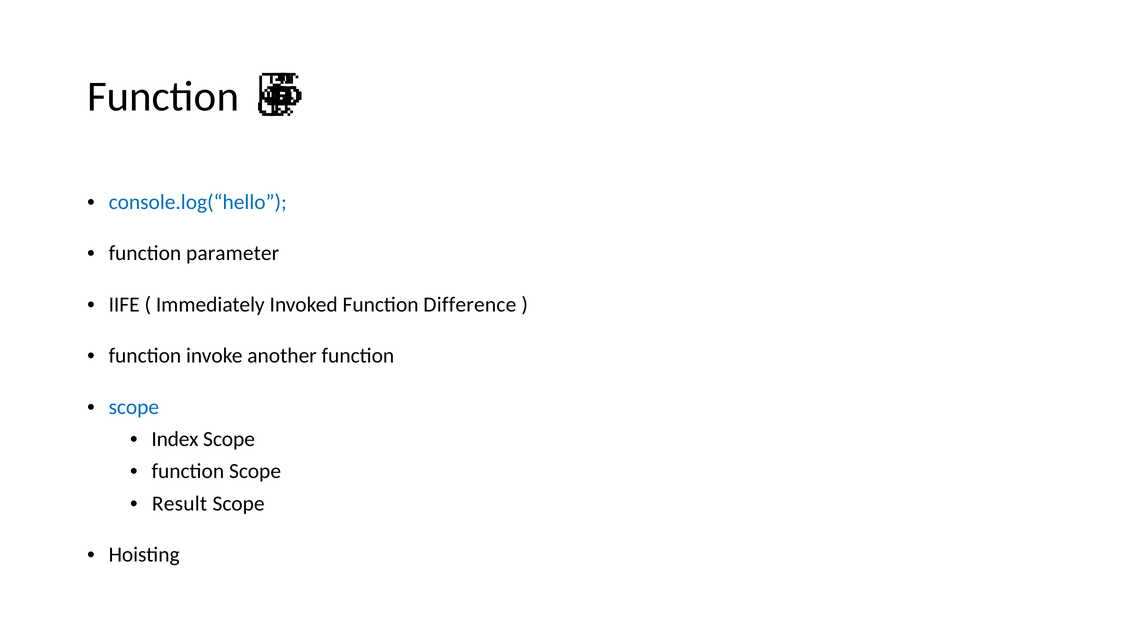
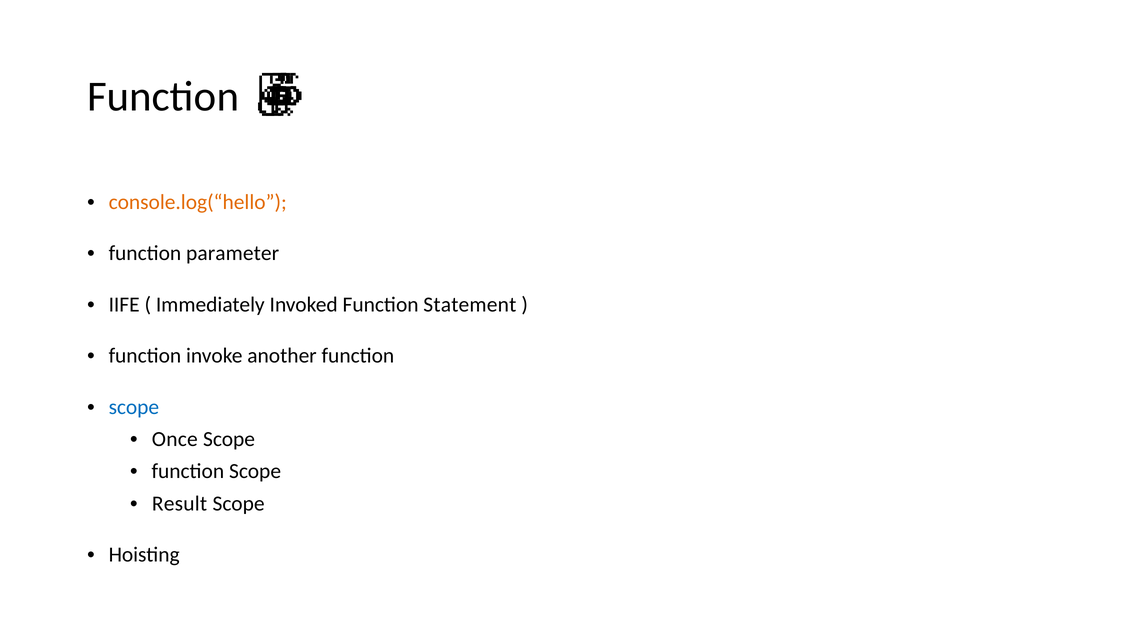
console.log(“hello colour: blue -> orange
Difference: Difference -> Statement
Index: Index -> Once
